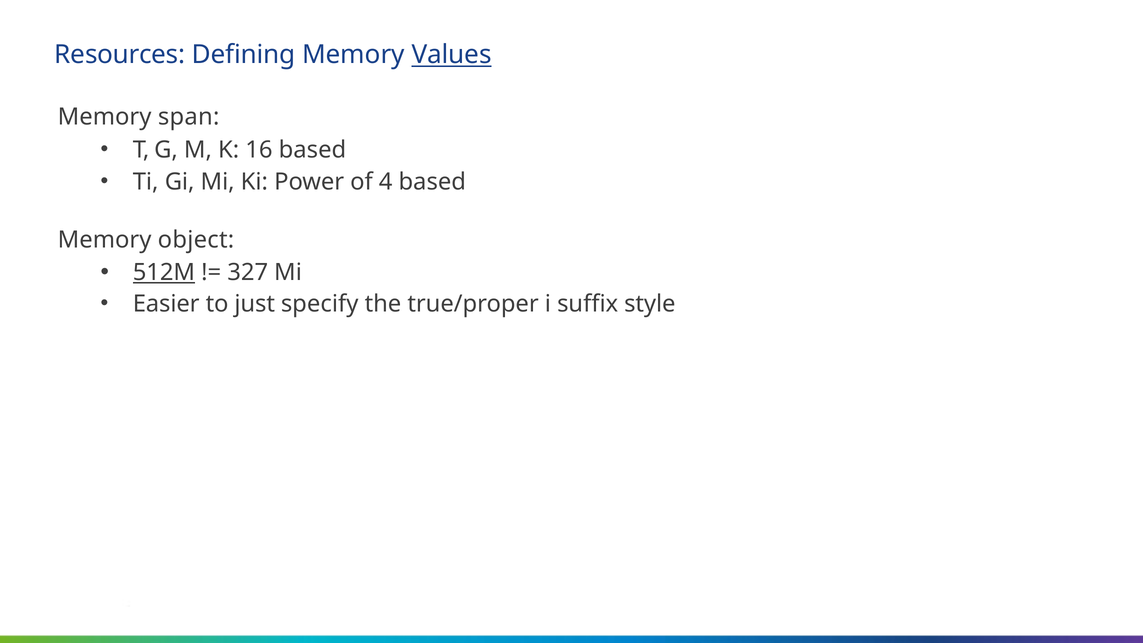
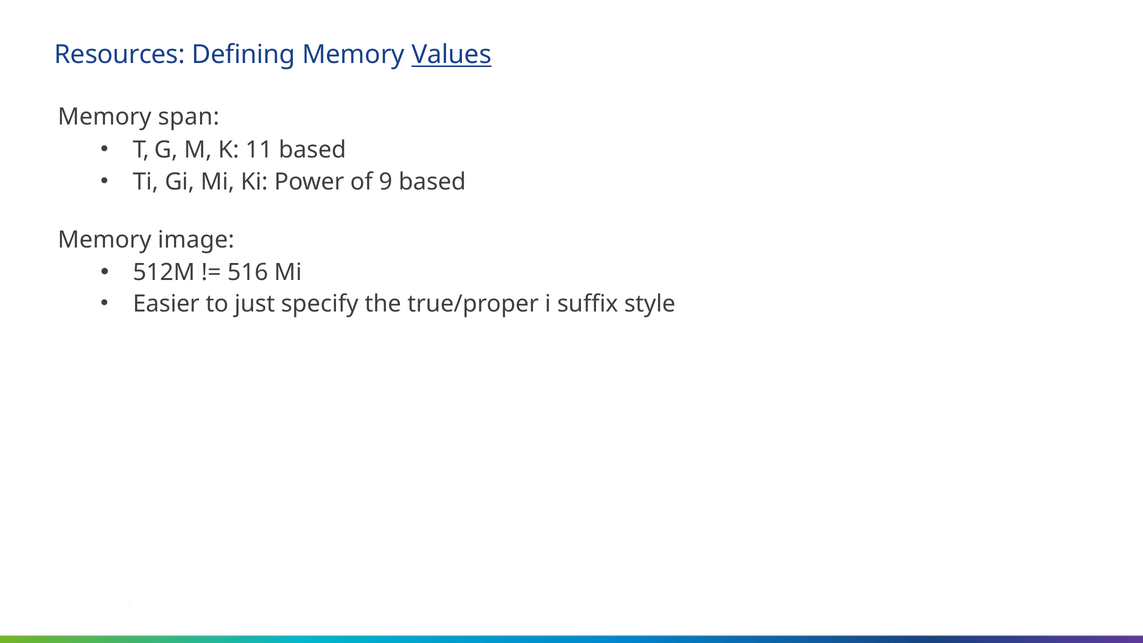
16: 16 -> 11
4: 4 -> 9
object: object -> image
512M underline: present -> none
327: 327 -> 516
